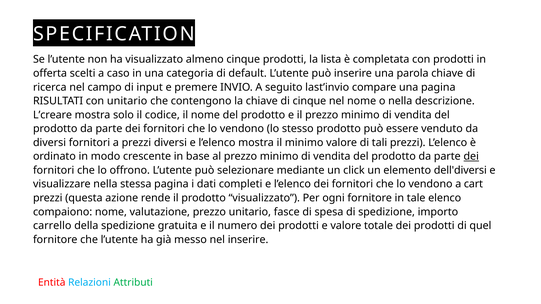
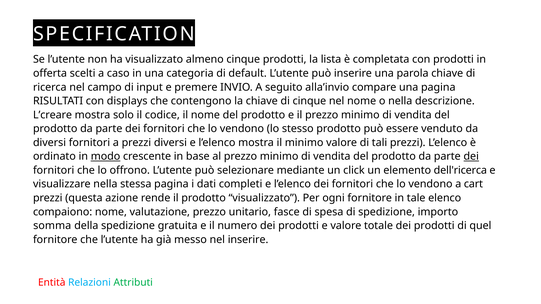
last’invio: last’invio -> alla’invio
con unitario: unitario -> displays
modo underline: none -> present
dell'diversi: dell'diversi -> dell'ricerca
carrello: carrello -> somma
